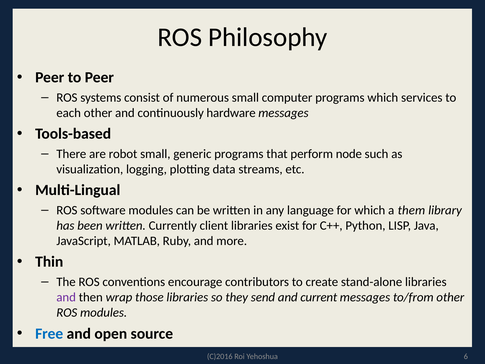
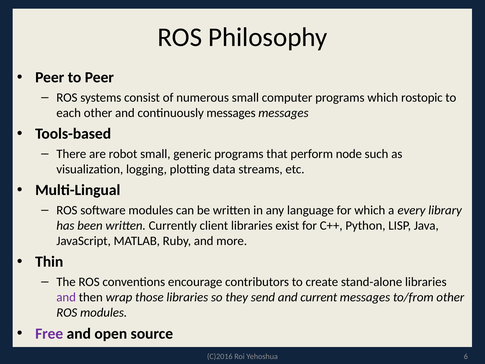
services: services -> rostopic
continuously hardware: hardware -> messages
them: them -> every
Free colour: blue -> purple
